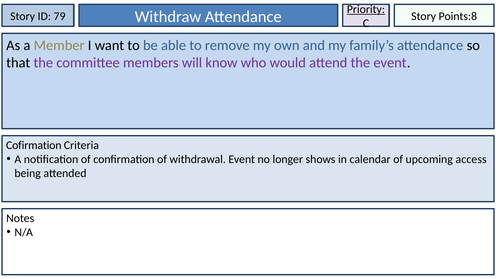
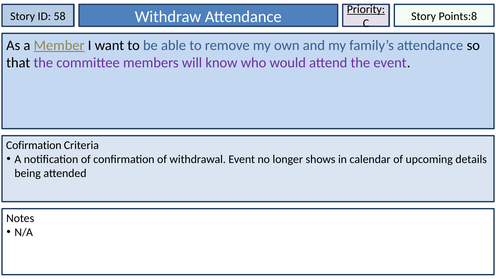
79: 79 -> 58
Member underline: none -> present
access: access -> details
